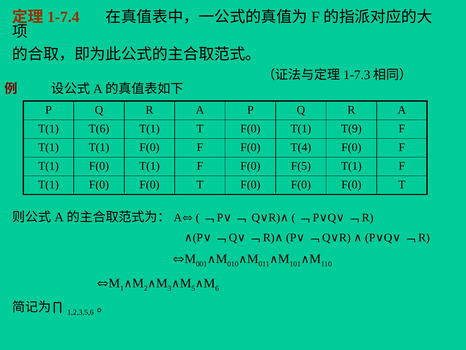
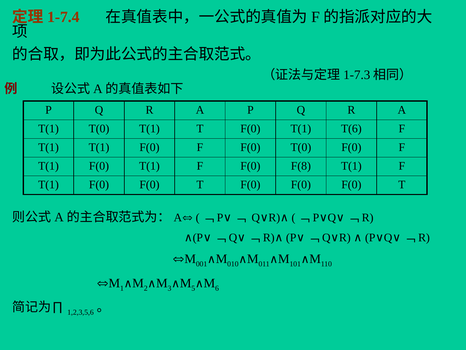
T(1 T(6: T(6 -> T(0
T(9: T(9 -> T(6
F(0 T(4: T(4 -> T(0
F(5: F(5 -> F(8
